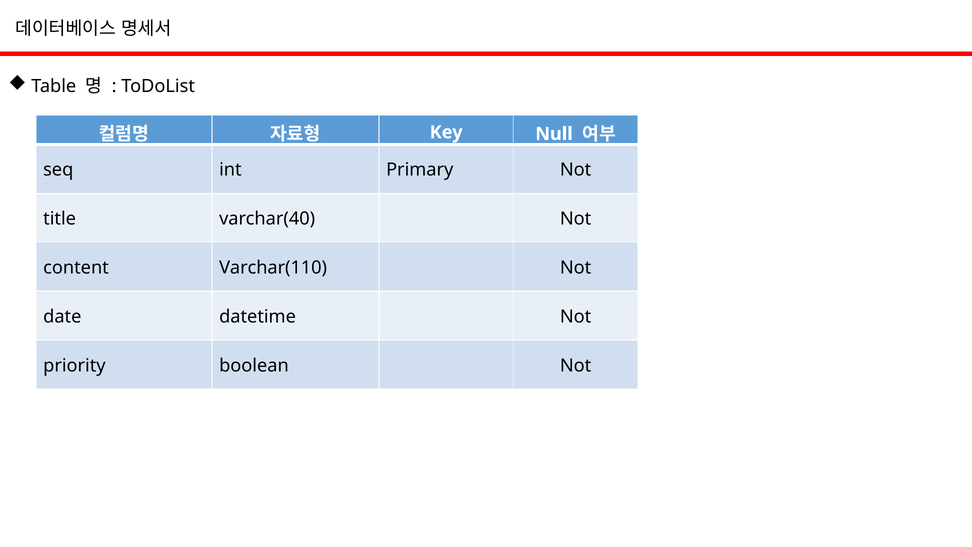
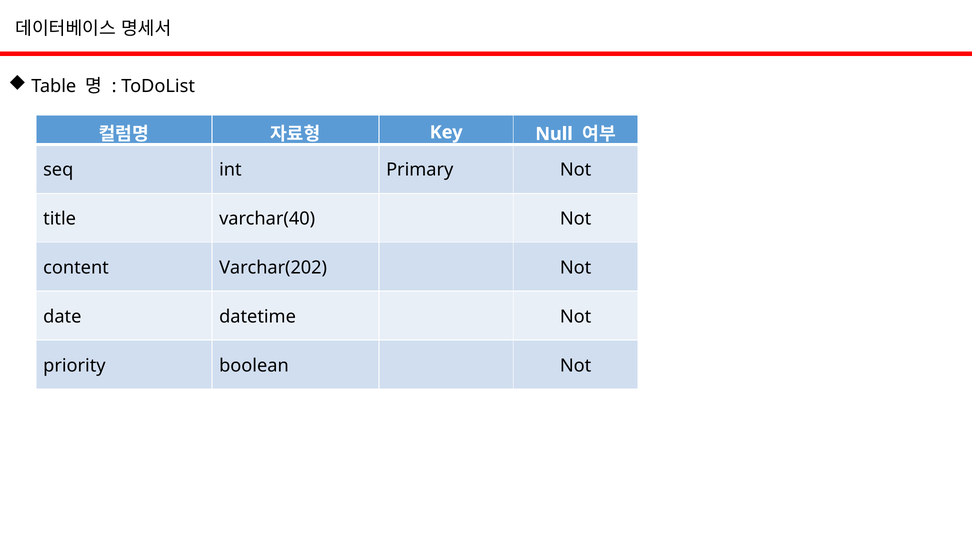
Varchar(110: Varchar(110 -> Varchar(202
